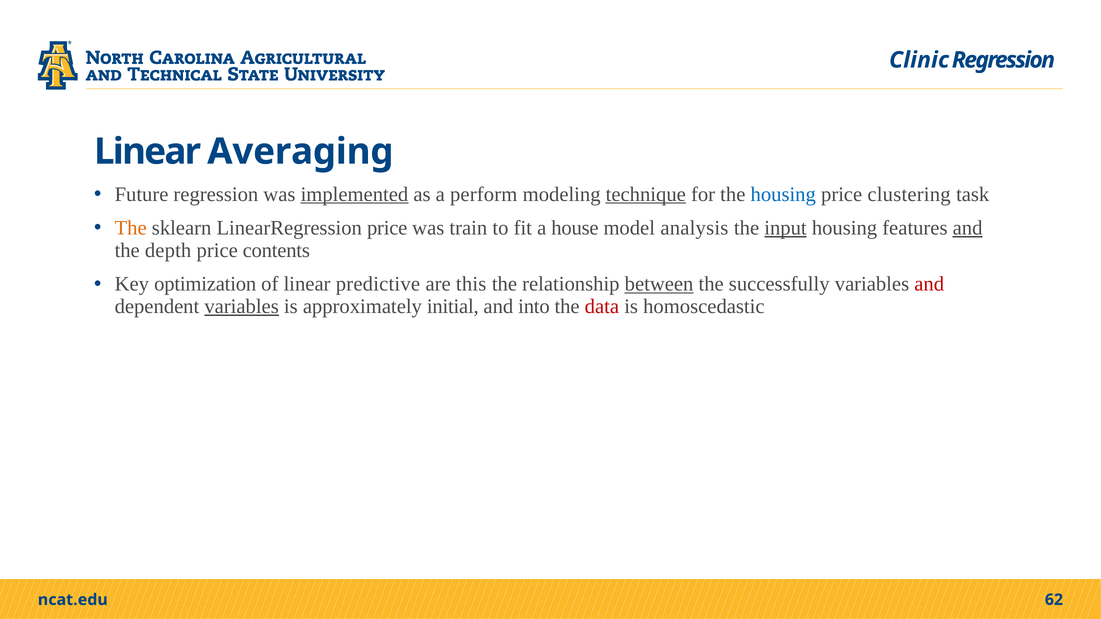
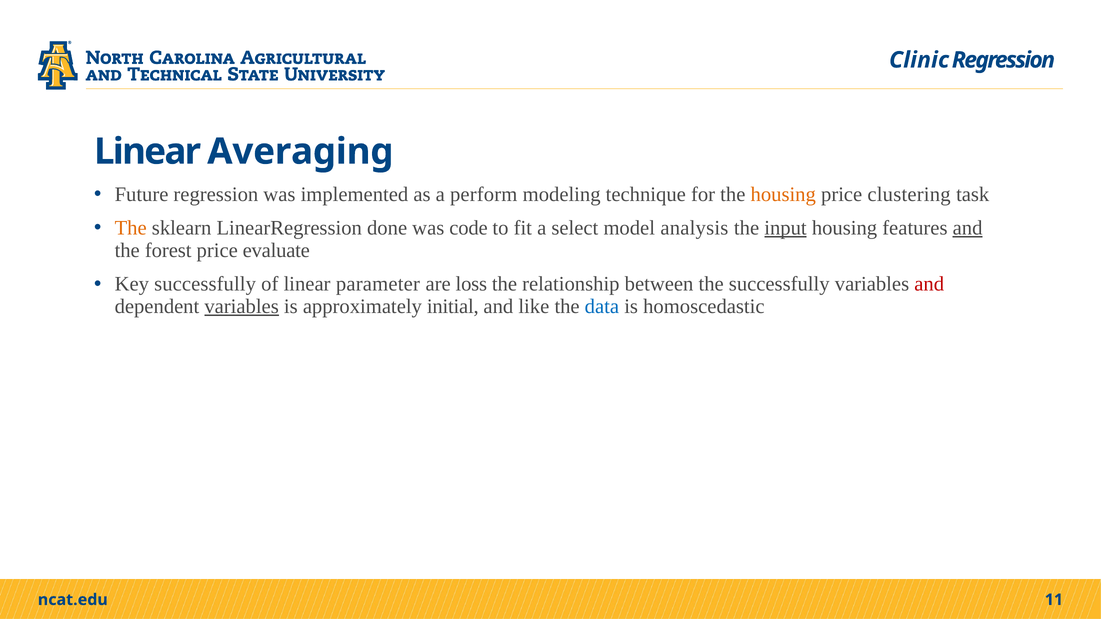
implemented underline: present -> none
technique underline: present -> none
housing at (783, 194) colour: blue -> orange
LinearRegression price: price -> done
train: train -> code
house: house -> select
depth: depth -> forest
contents: contents -> evaluate
Key optimization: optimization -> successfully
predictive: predictive -> parameter
this: this -> loss
between underline: present -> none
into: into -> like
data colour: red -> blue
62: 62 -> 11
